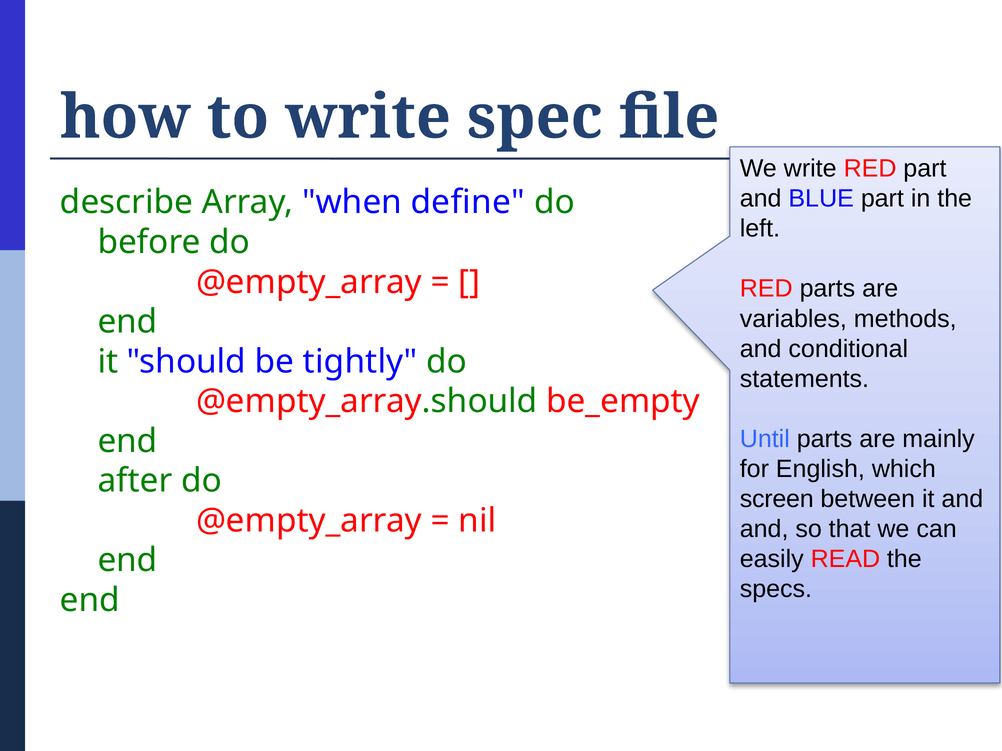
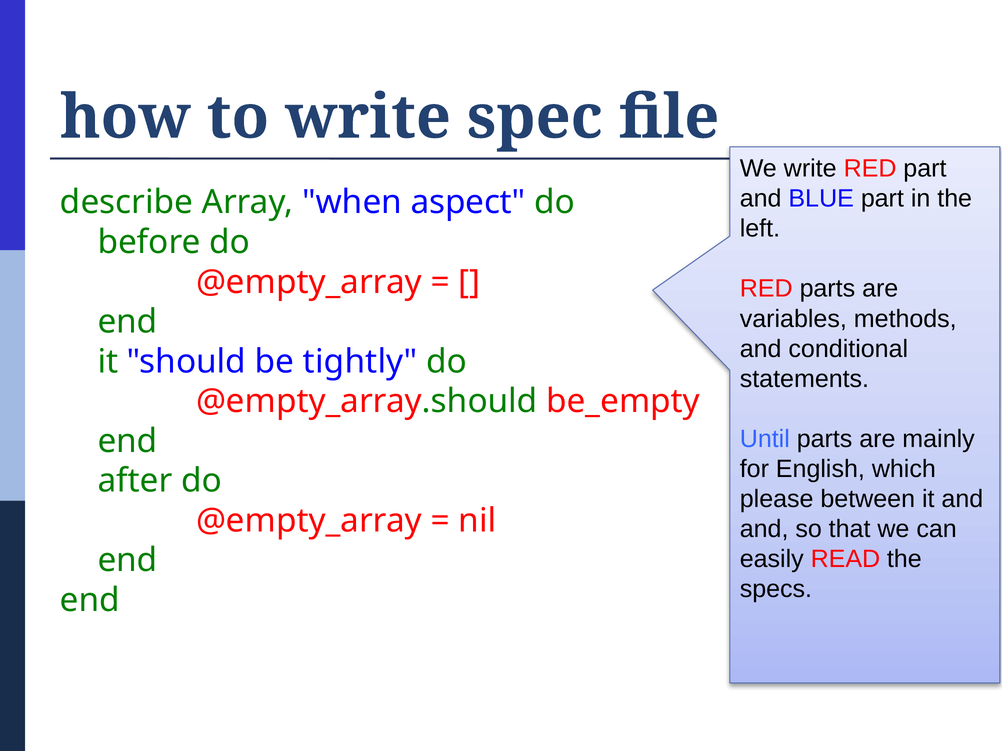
define: define -> aspect
screen: screen -> please
